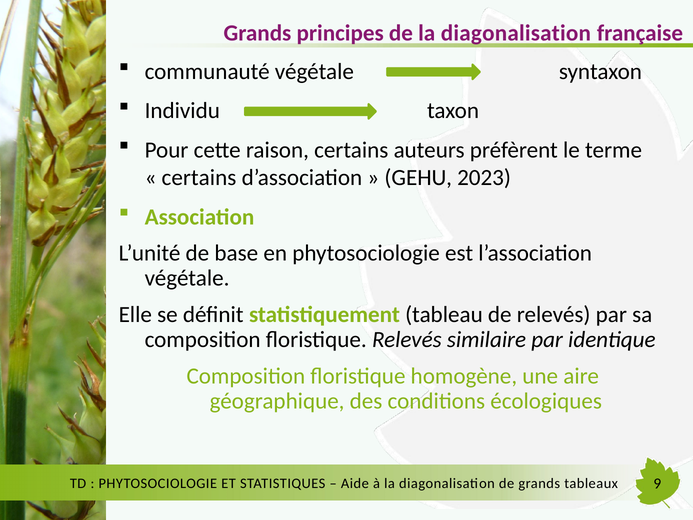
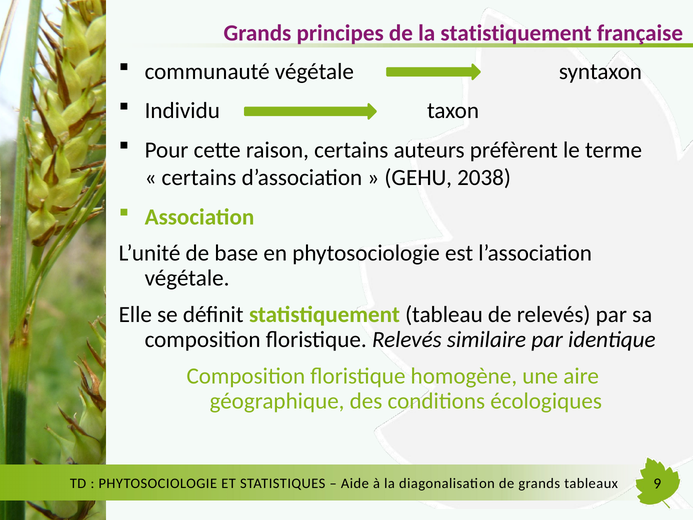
de la diagonalisation: diagonalisation -> statistiquement
2023: 2023 -> 2038
